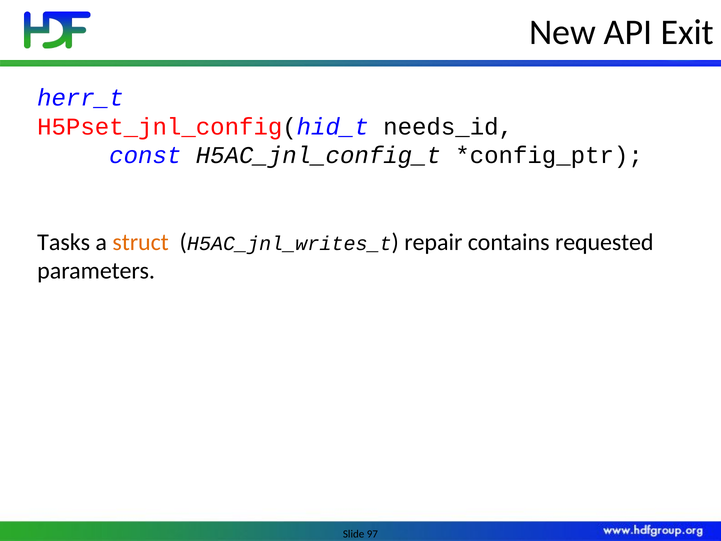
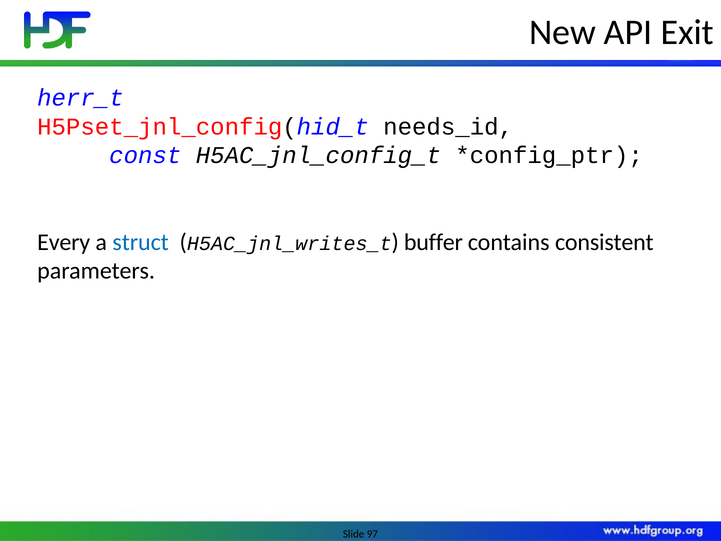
Tasks: Tasks -> Every
struct colour: orange -> blue
repair: repair -> buffer
requested: requested -> consistent
